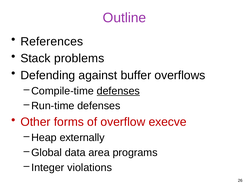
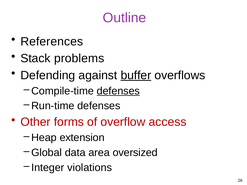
buffer underline: none -> present
execve: execve -> access
externally: externally -> extension
programs: programs -> oversized
